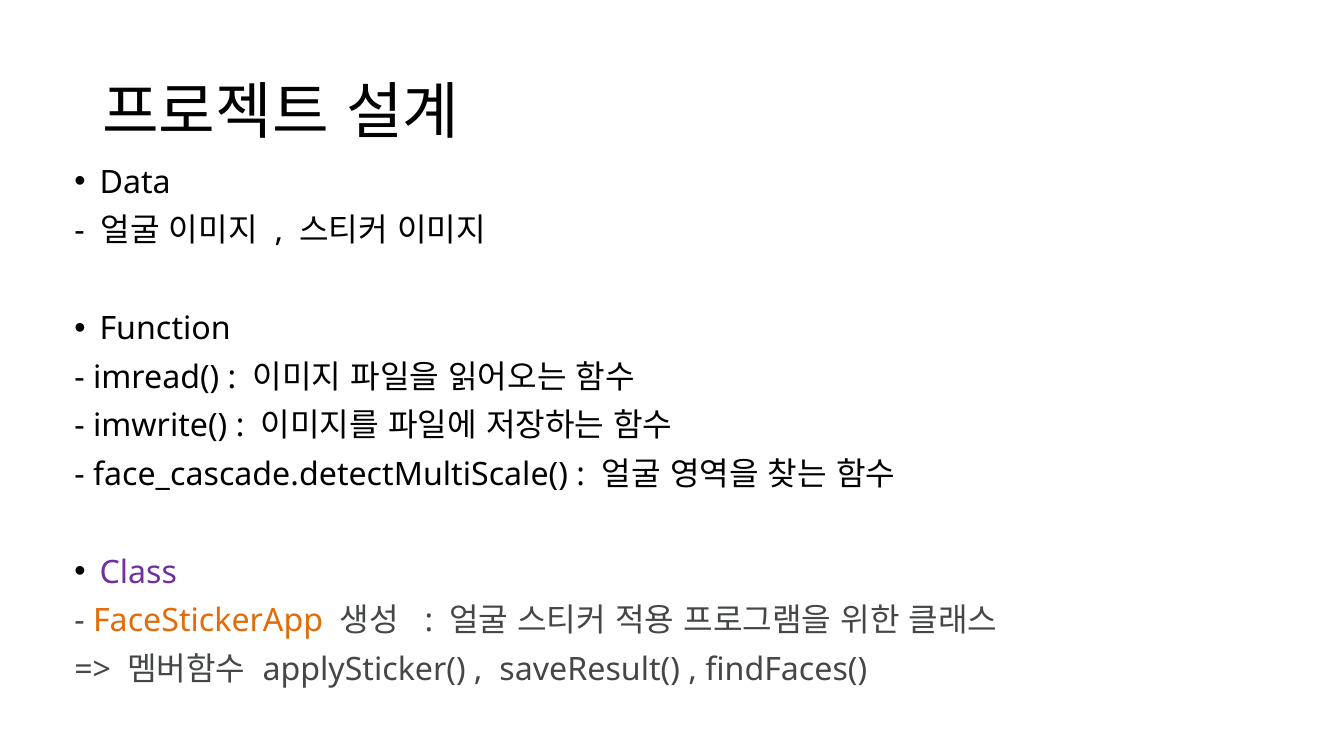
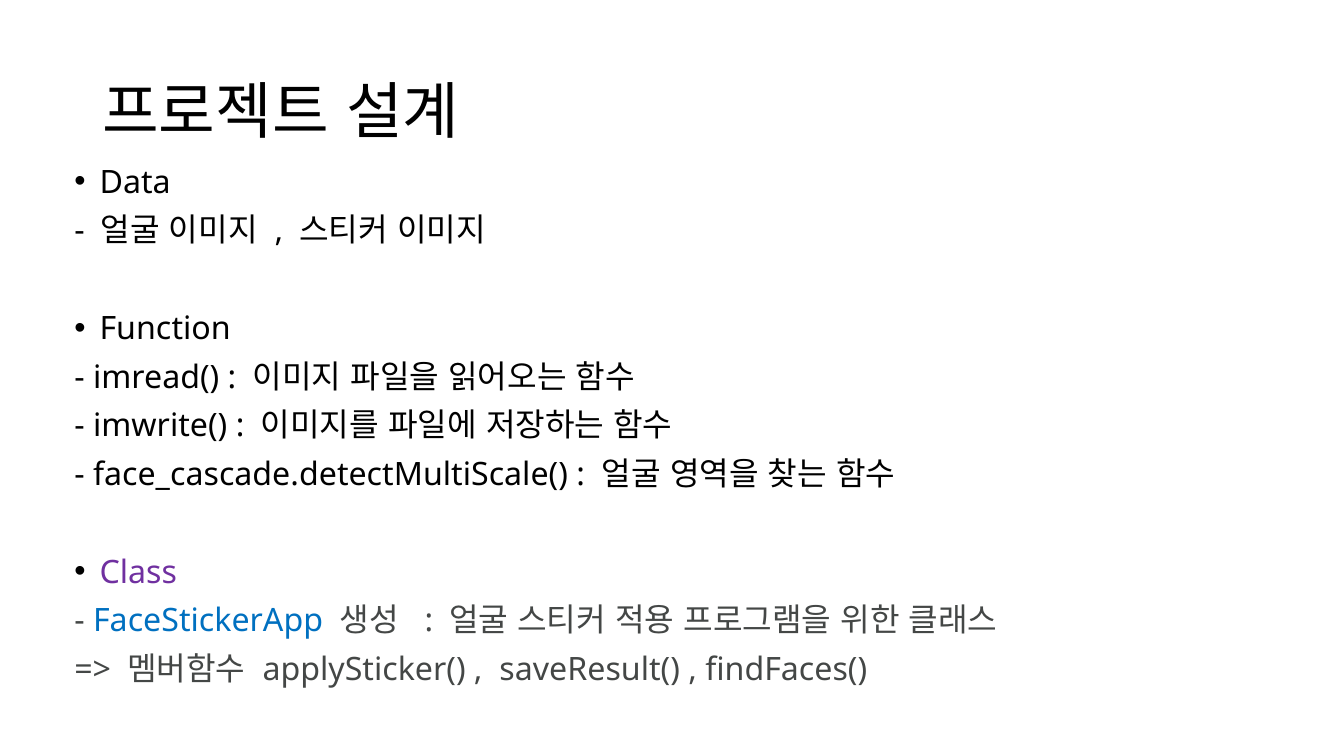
FaceStickerApp colour: orange -> blue
